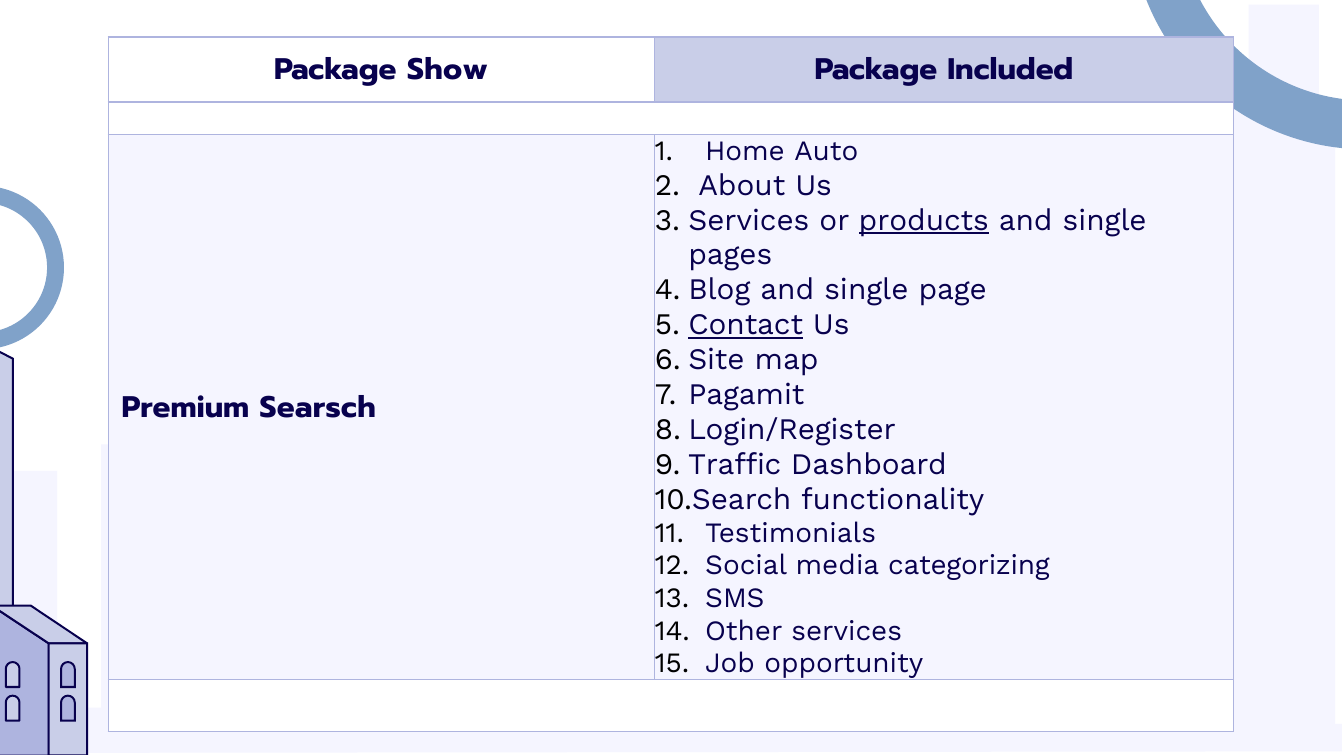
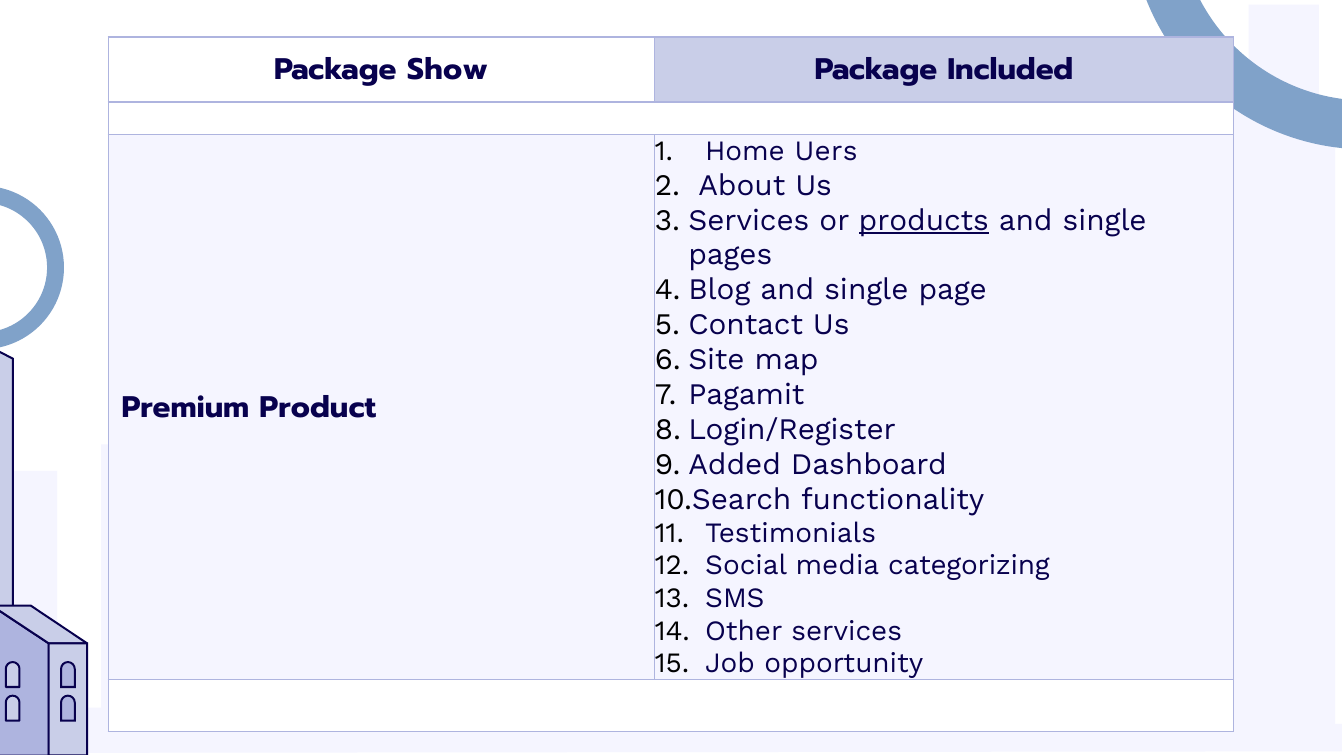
Auto: Auto -> Uers
Contact underline: present -> none
Searsch: Searsch -> Product
Traffic: Traffic -> Added
